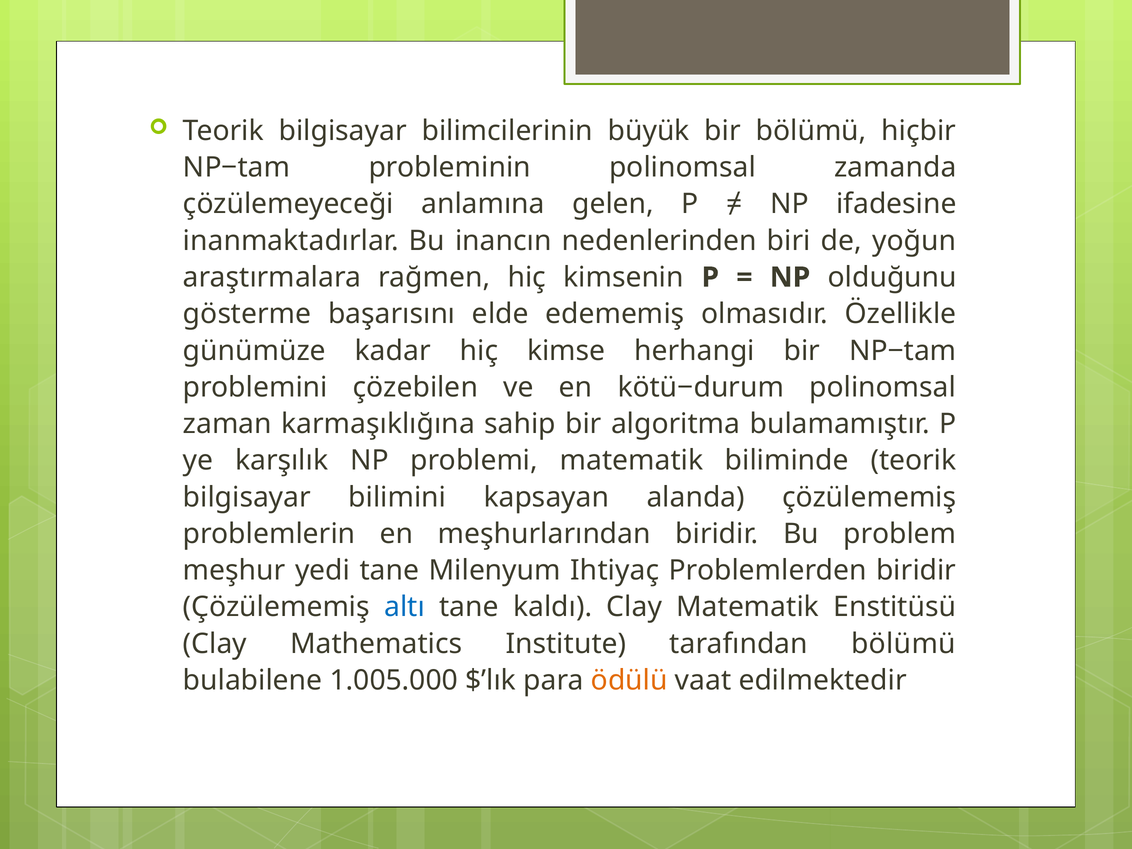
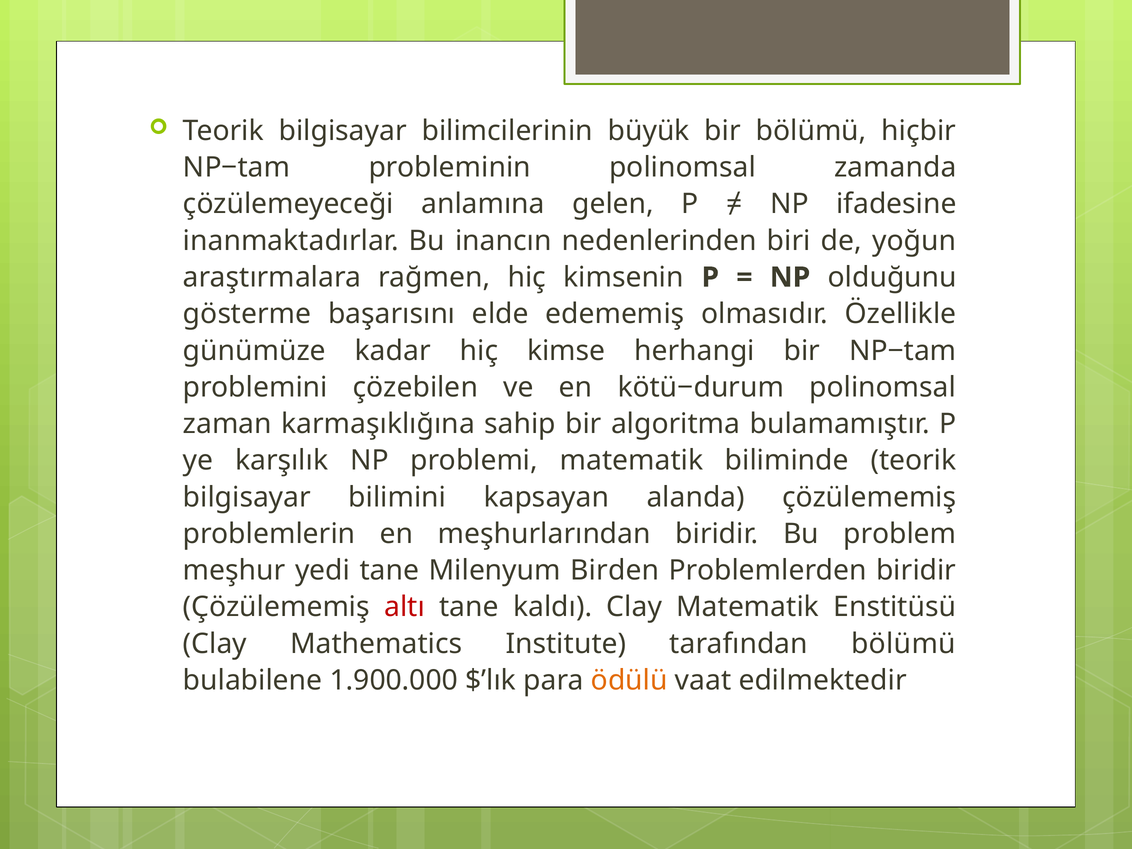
Ihtiyaç: Ihtiyaç -> Birden
altı colour: blue -> red
1.005.000: 1.005.000 -> 1.900.000
